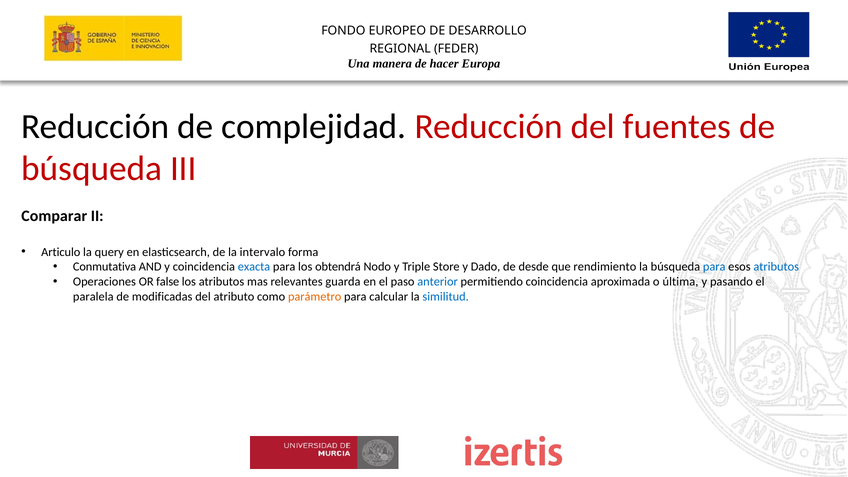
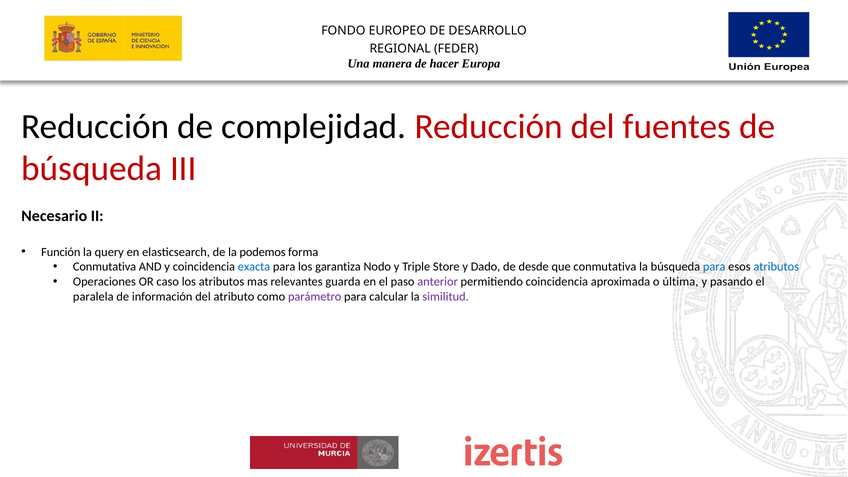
Comparar: Comparar -> Necesario
Articulo: Articulo -> Función
intervalo: intervalo -> podemos
obtendrá: obtendrá -> garantiza
que rendimiento: rendimiento -> conmutativa
false: false -> caso
anterior colour: blue -> purple
modificadas: modificadas -> información
parámetro colour: orange -> purple
similitud colour: blue -> purple
